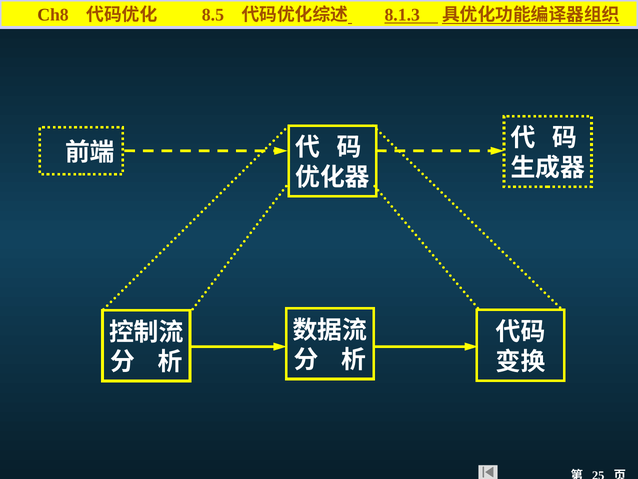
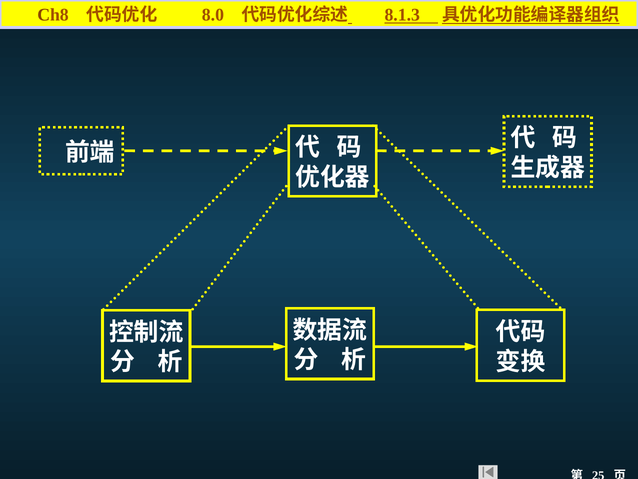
8.5: 8.5 -> 8.0
